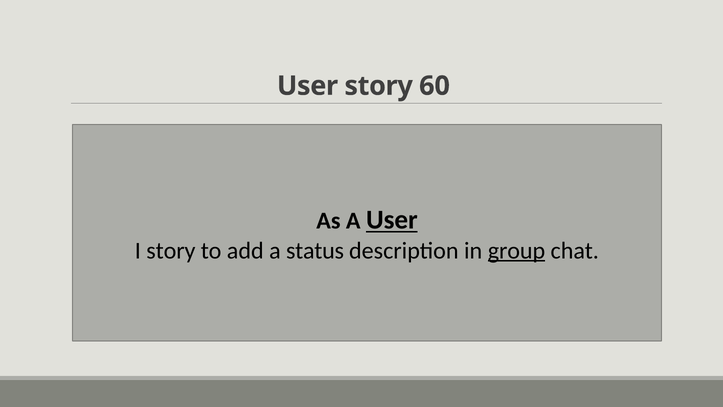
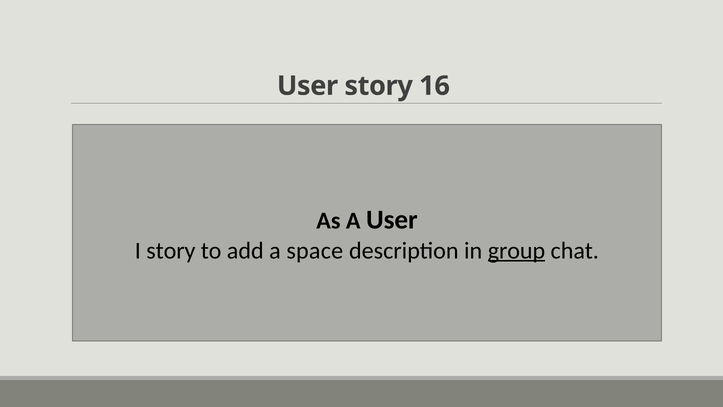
60: 60 -> 16
User at (392, 220) underline: present -> none
status: status -> space
